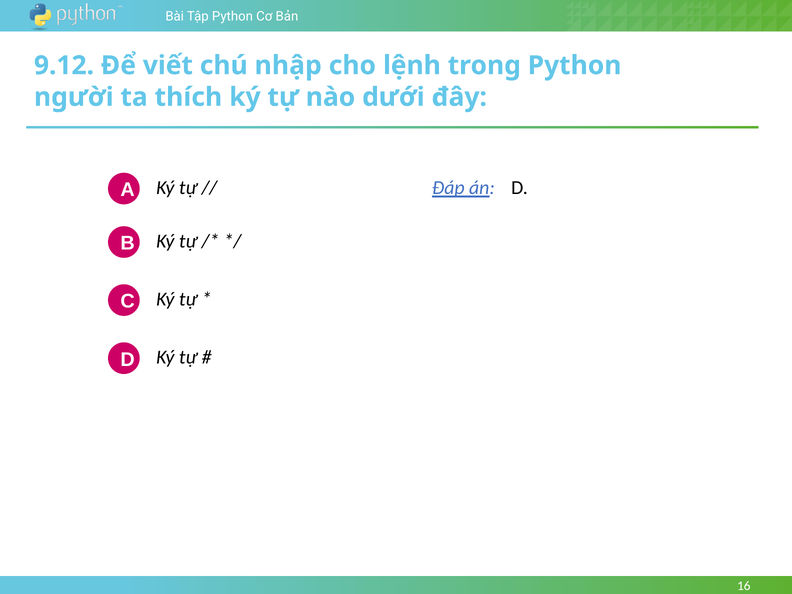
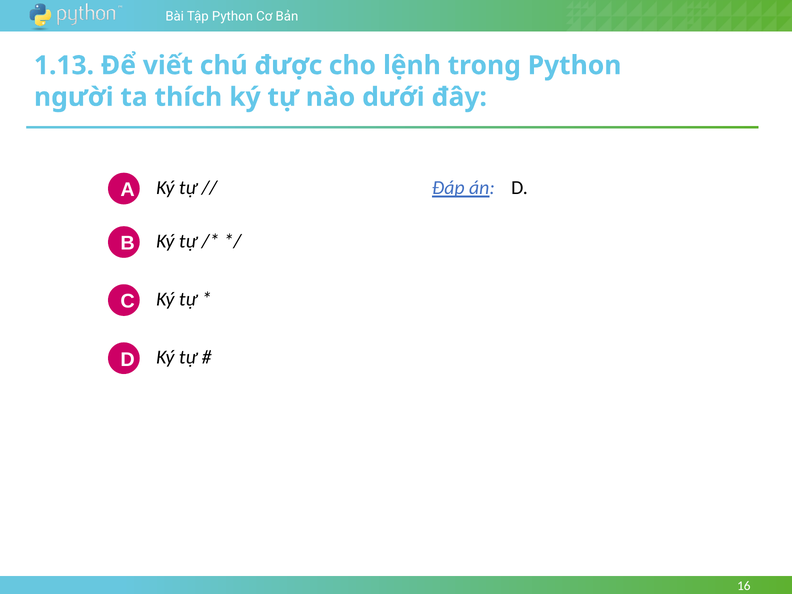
9.12: 9.12 -> 1.13
nhập: nhập -> được
